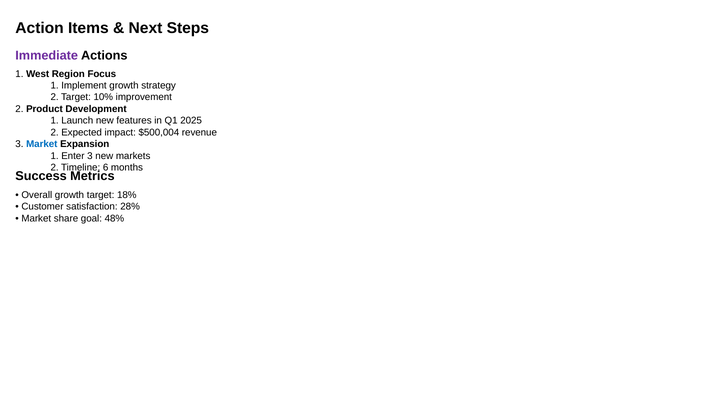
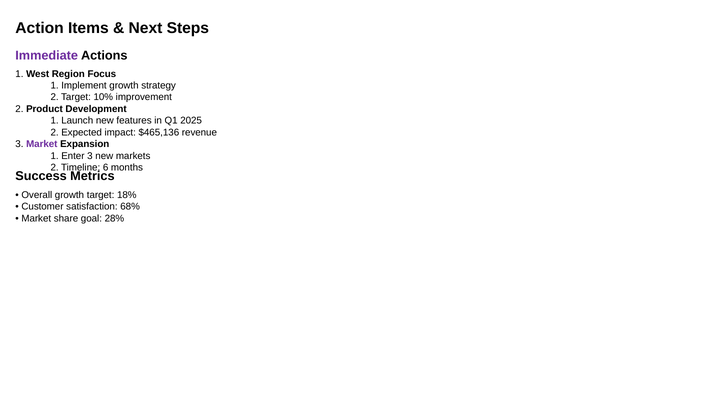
$500,004: $500,004 -> $465,136
Market at (42, 144) colour: blue -> purple
28%: 28% -> 68%
48%: 48% -> 28%
